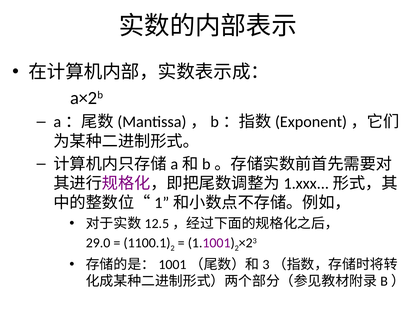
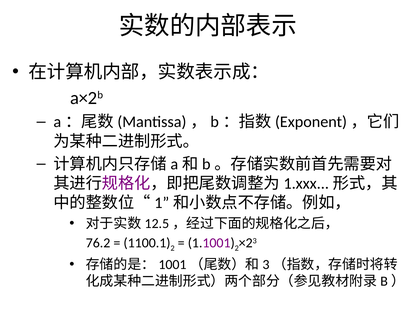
29.0: 29.0 -> 76.2
